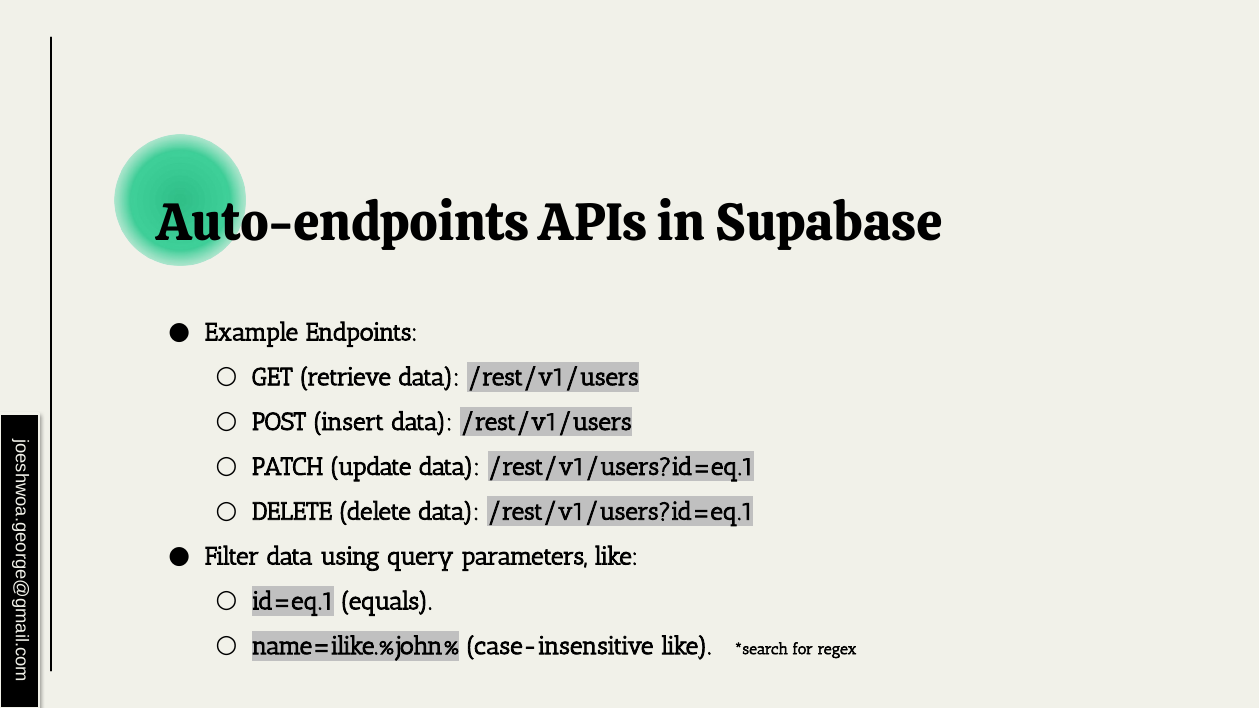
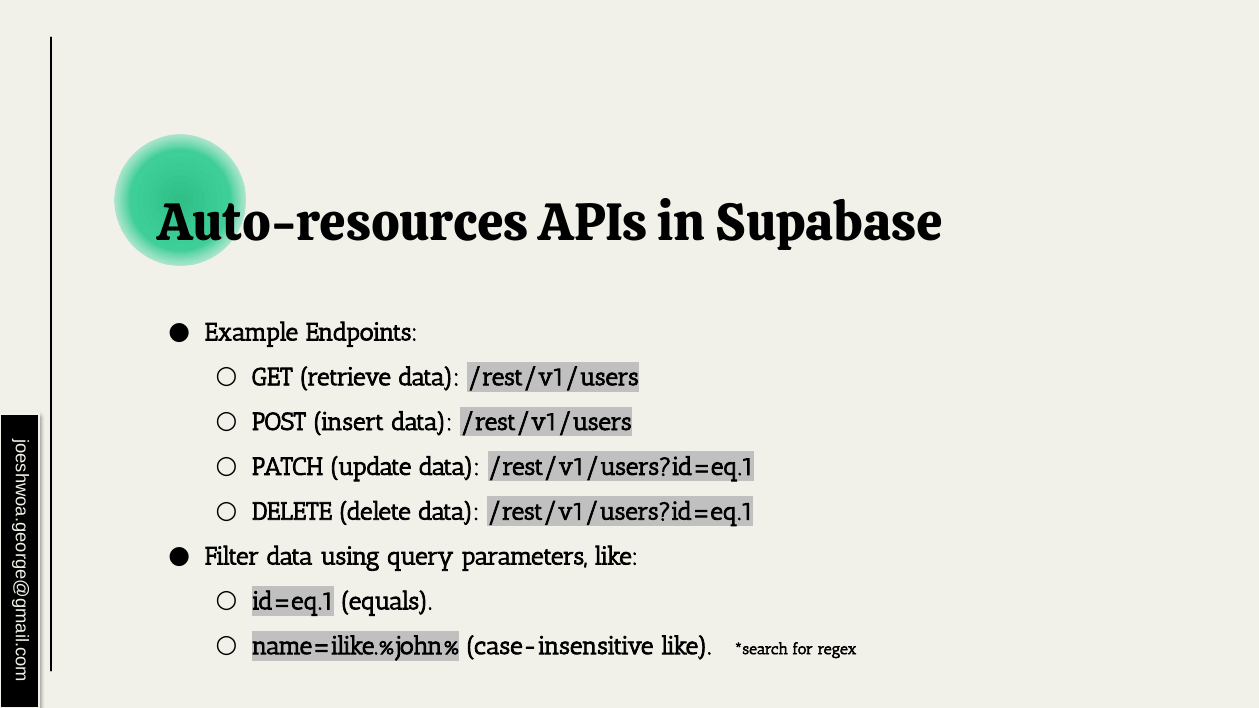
Auto-endpoints: Auto-endpoints -> Auto-resources
